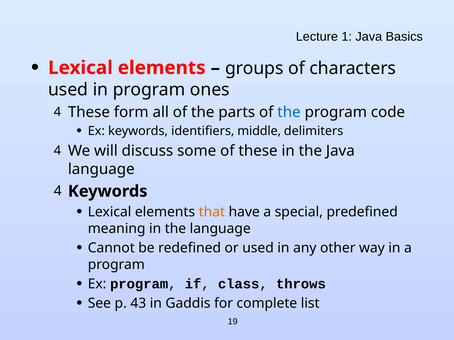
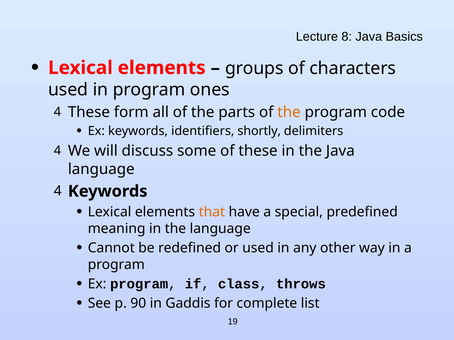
1: 1 -> 8
the at (289, 112) colour: blue -> orange
middle: middle -> shortly
43: 43 -> 90
